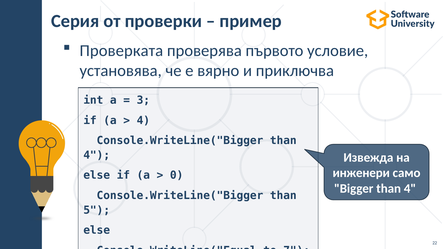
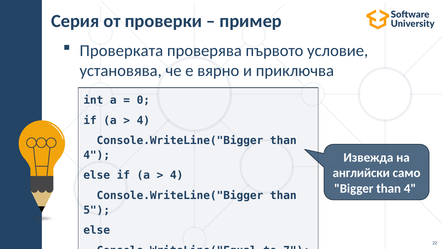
3: 3 -> 0
инженери: инженери -> английски
0 at (177, 175): 0 -> 4
